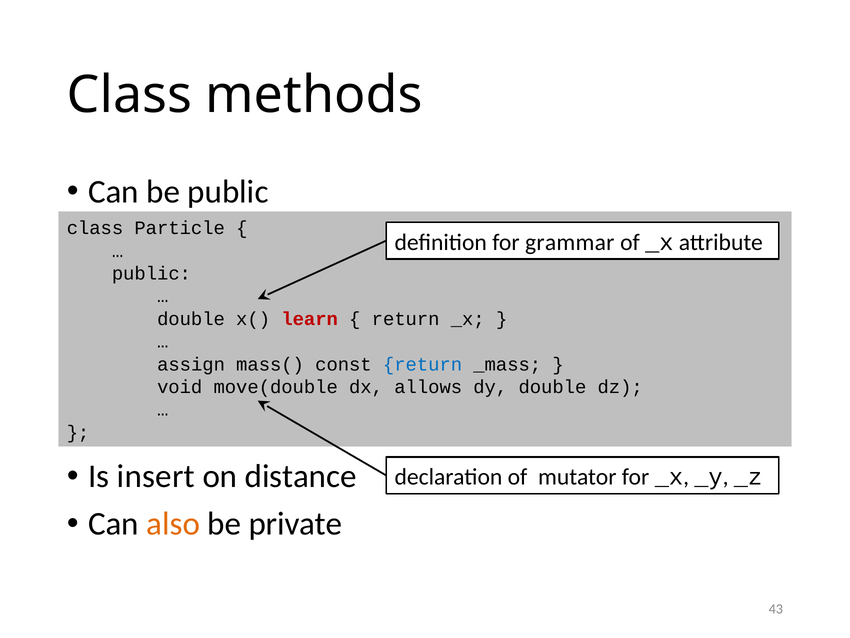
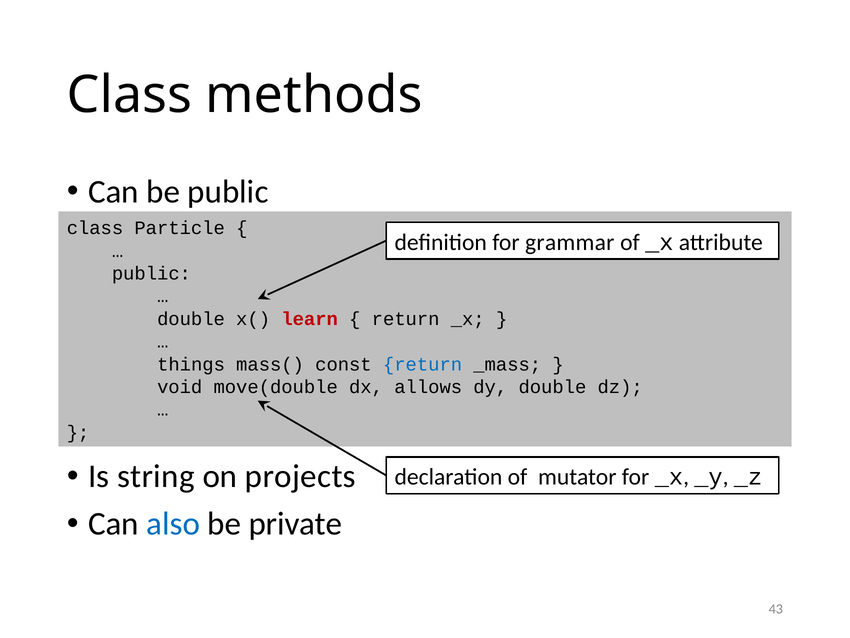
assign: assign -> things
insert: insert -> string
distance: distance -> projects
also colour: orange -> blue
